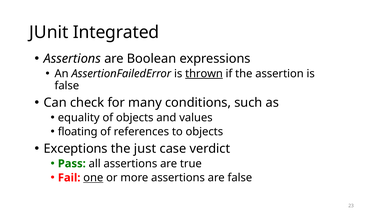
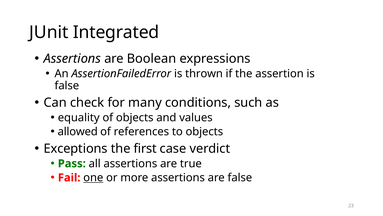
thrown underline: present -> none
floating: floating -> allowed
just: just -> first
